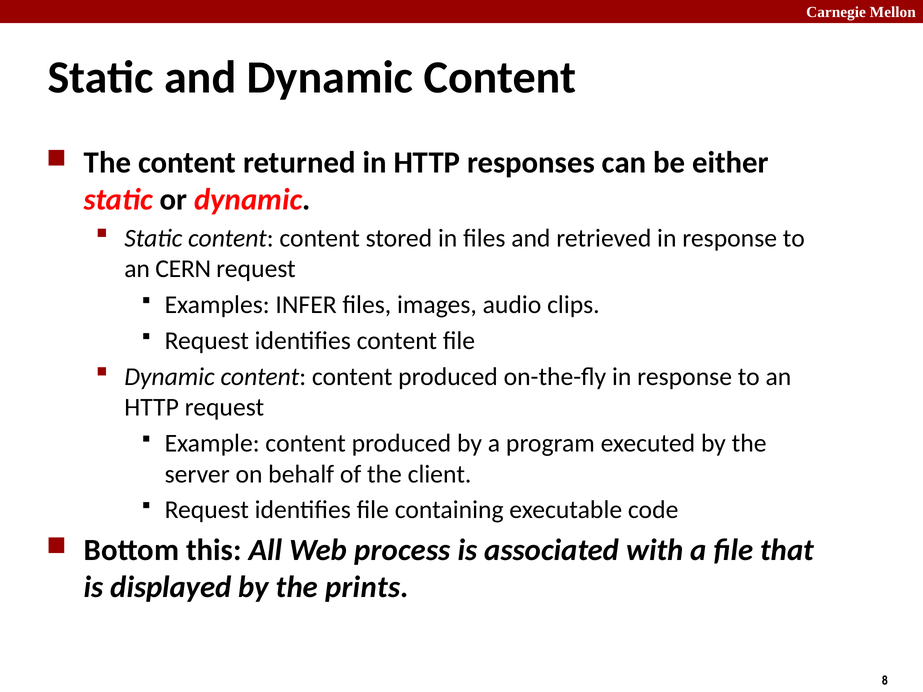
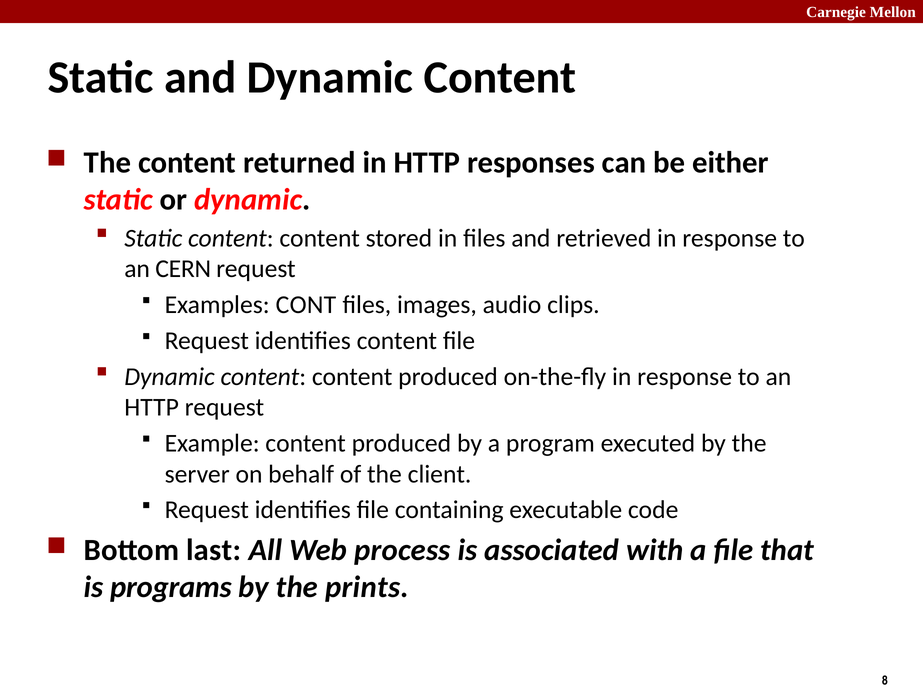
INFER: INFER -> CONT
this: this -> last
displayed: displayed -> programs
